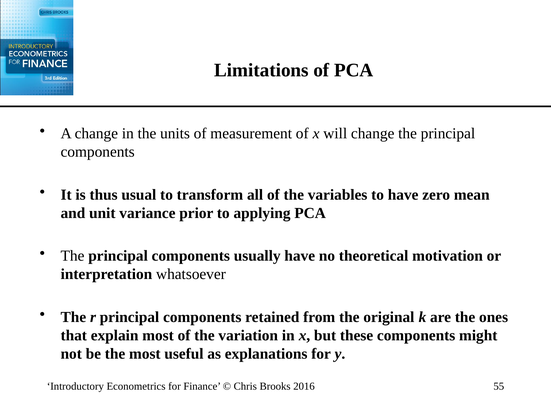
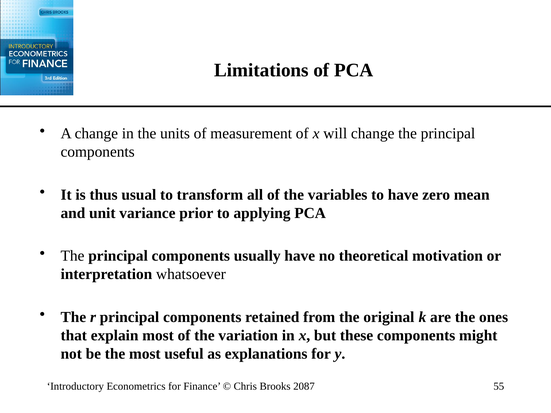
2016: 2016 -> 2087
